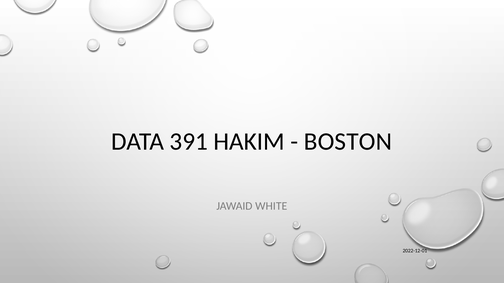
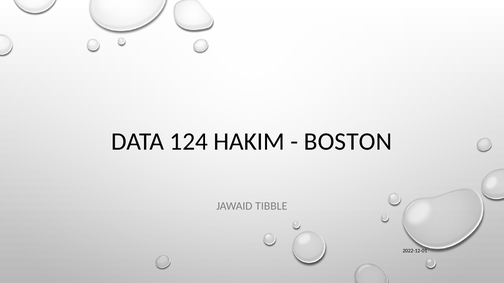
391: 391 -> 124
WHITE: WHITE -> TIBBLE
